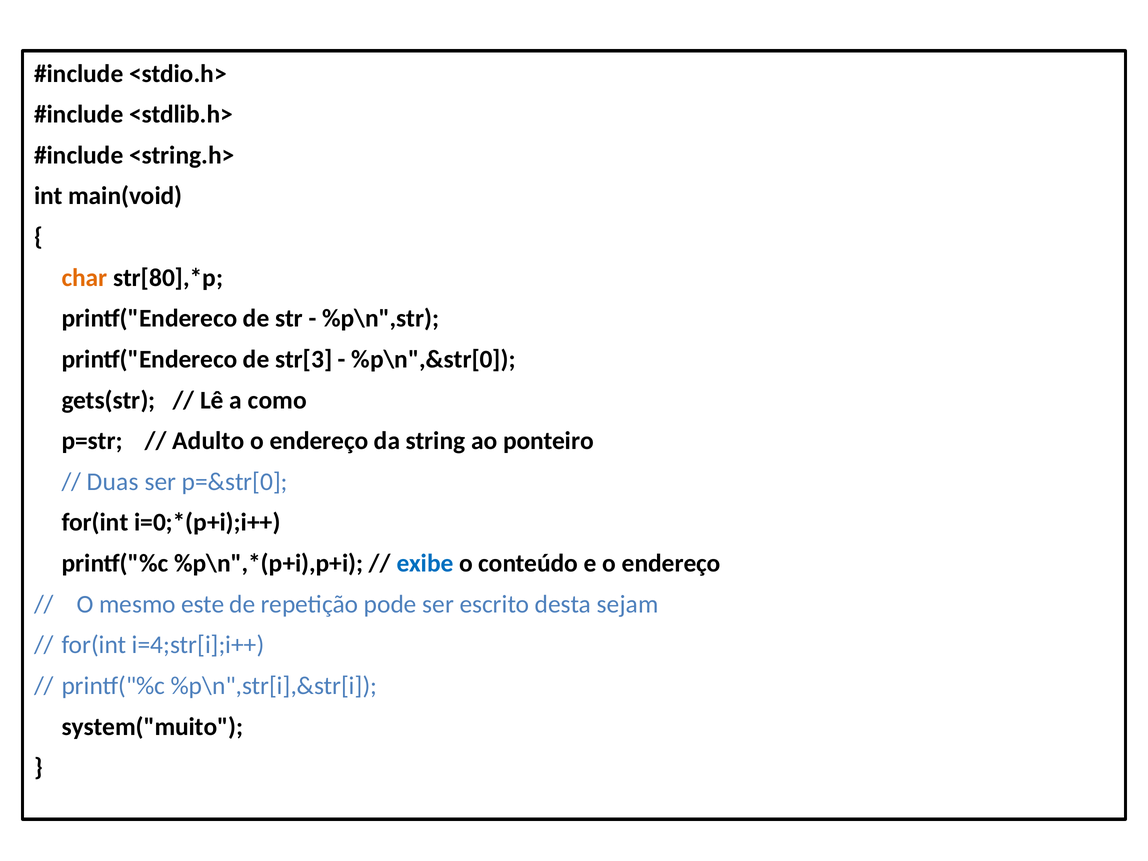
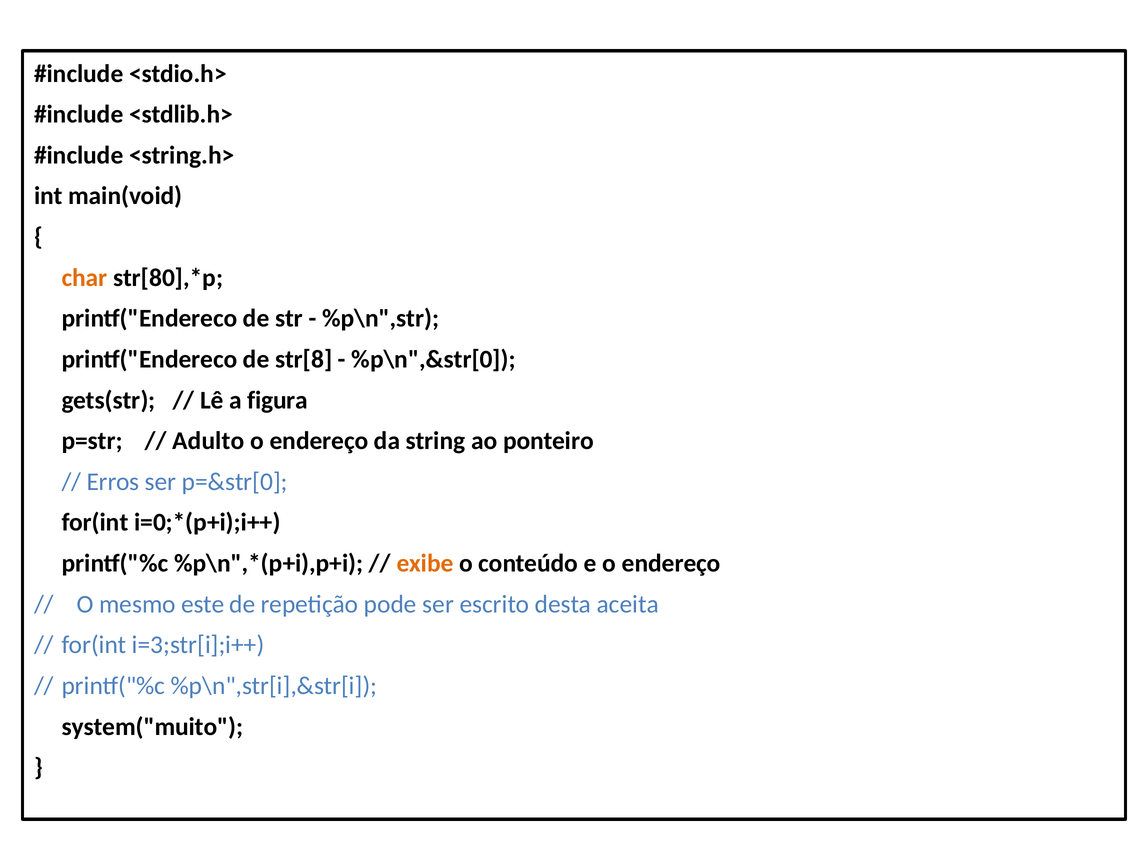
str[3: str[3 -> str[8
como: como -> figura
Duas: Duas -> Erros
exibe colour: blue -> orange
sejam: sejam -> aceita
i=4;str[i];i++: i=4;str[i];i++ -> i=3;str[i];i++
